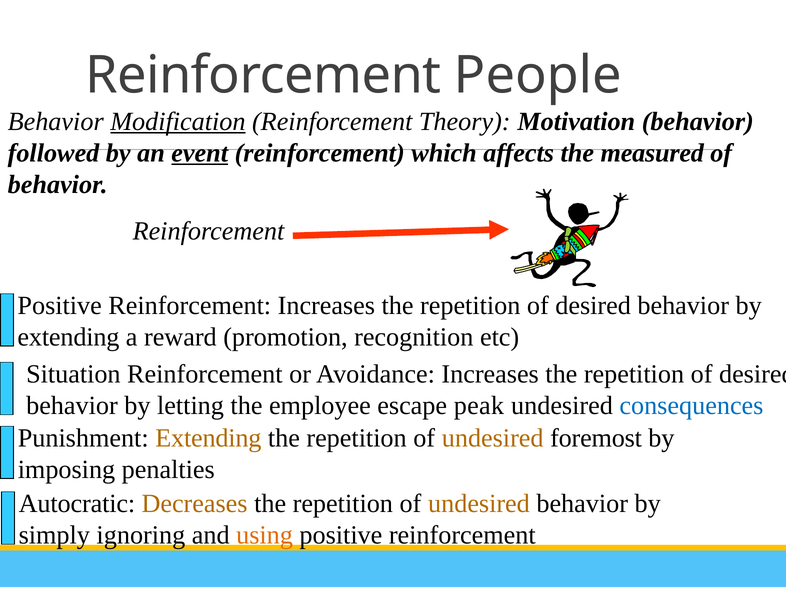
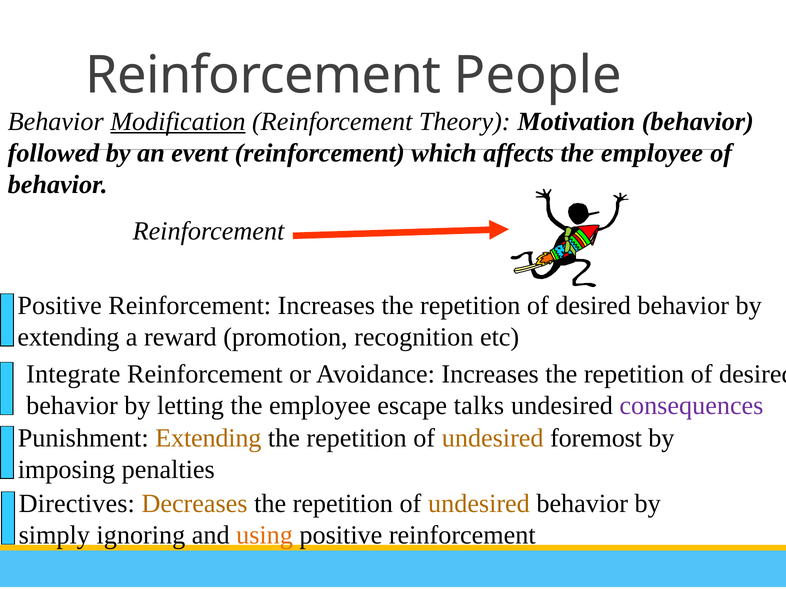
event underline: present -> none
affects the measured: measured -> employee
Situation: Situation -> Integrate
peak: peak -> talks
consequences colour: blue -> purple
Autocratic: Autocratic -> Directives
